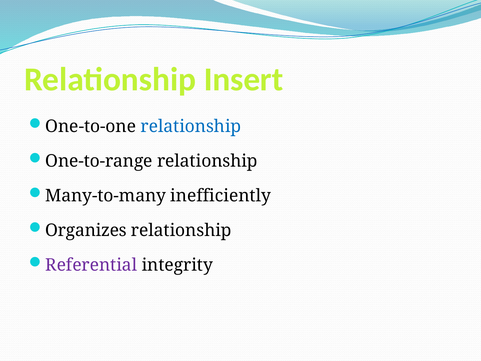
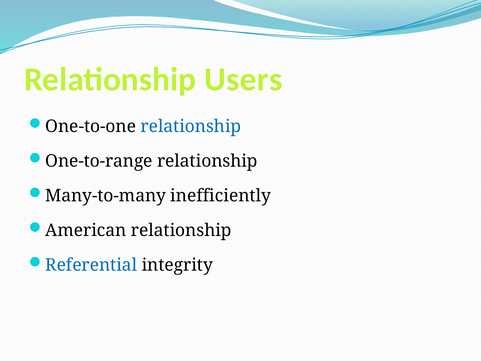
Insert: Insert -> Users
Organizes: Organizes -> American
Referential colour: purple -> blue
